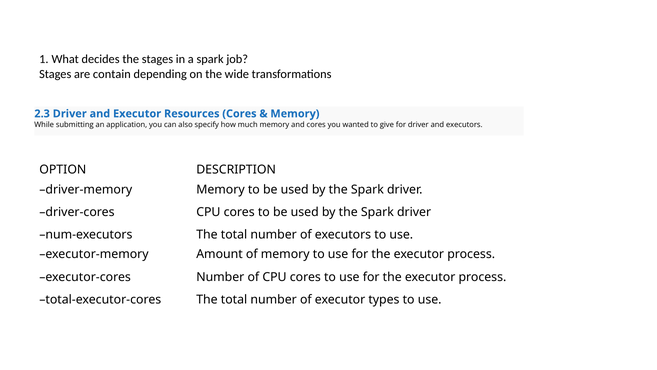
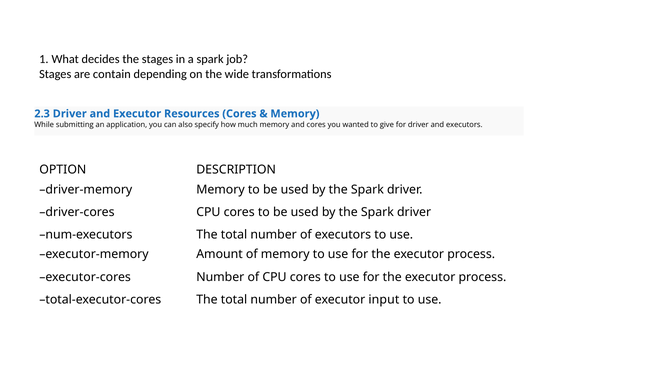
types: types -> input
